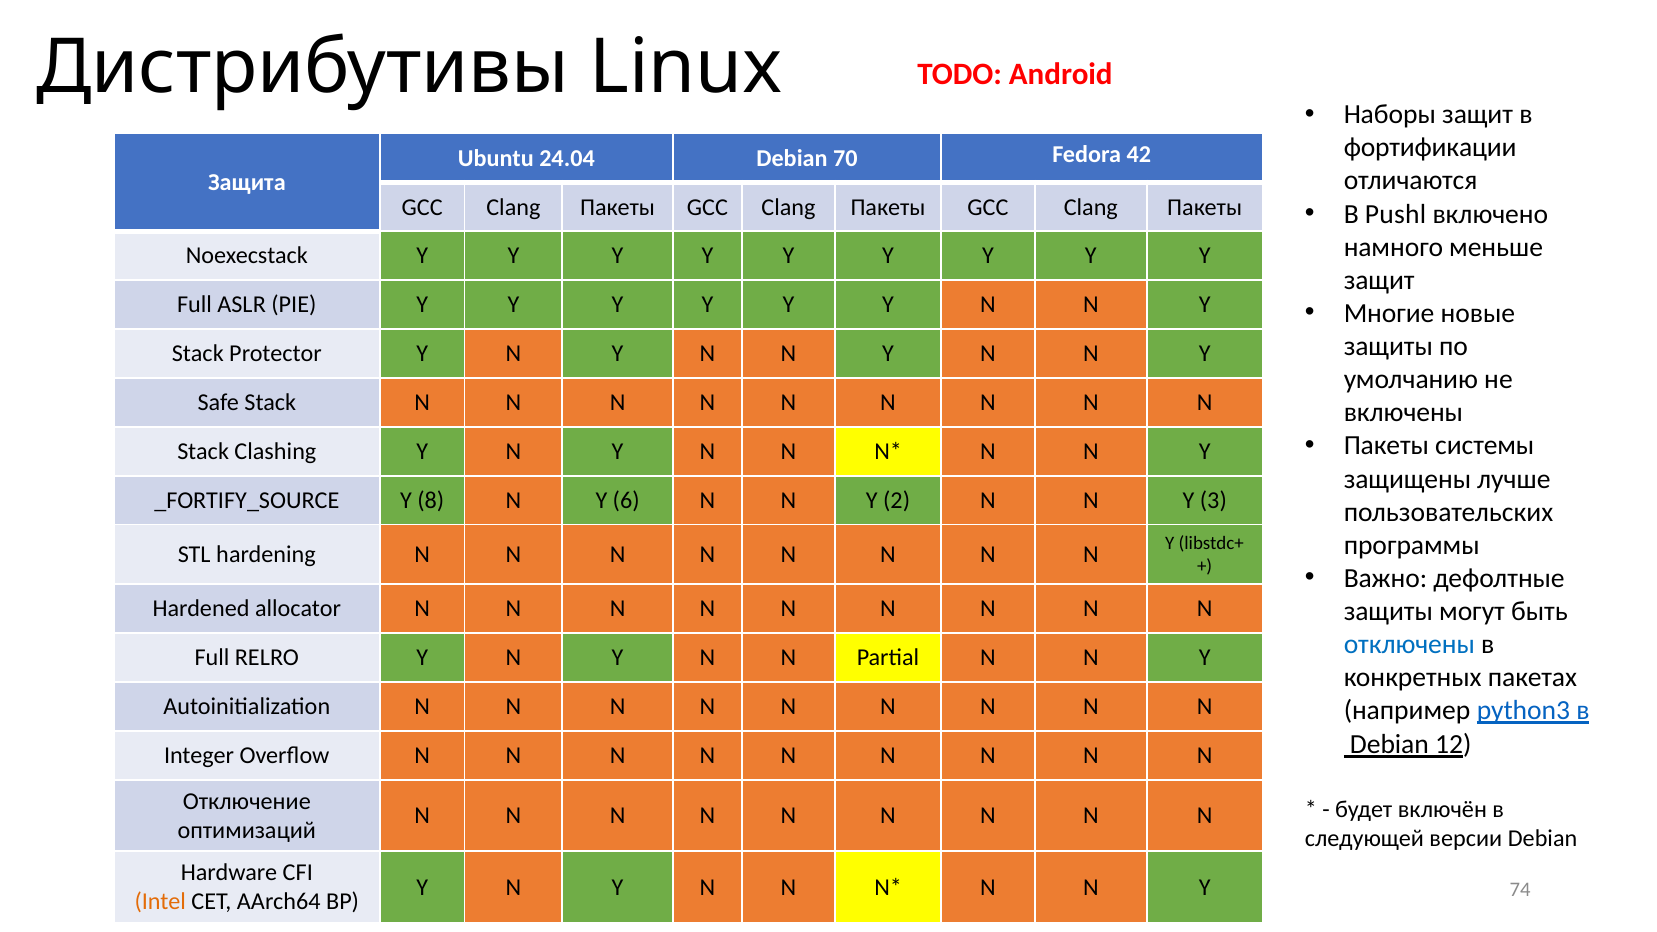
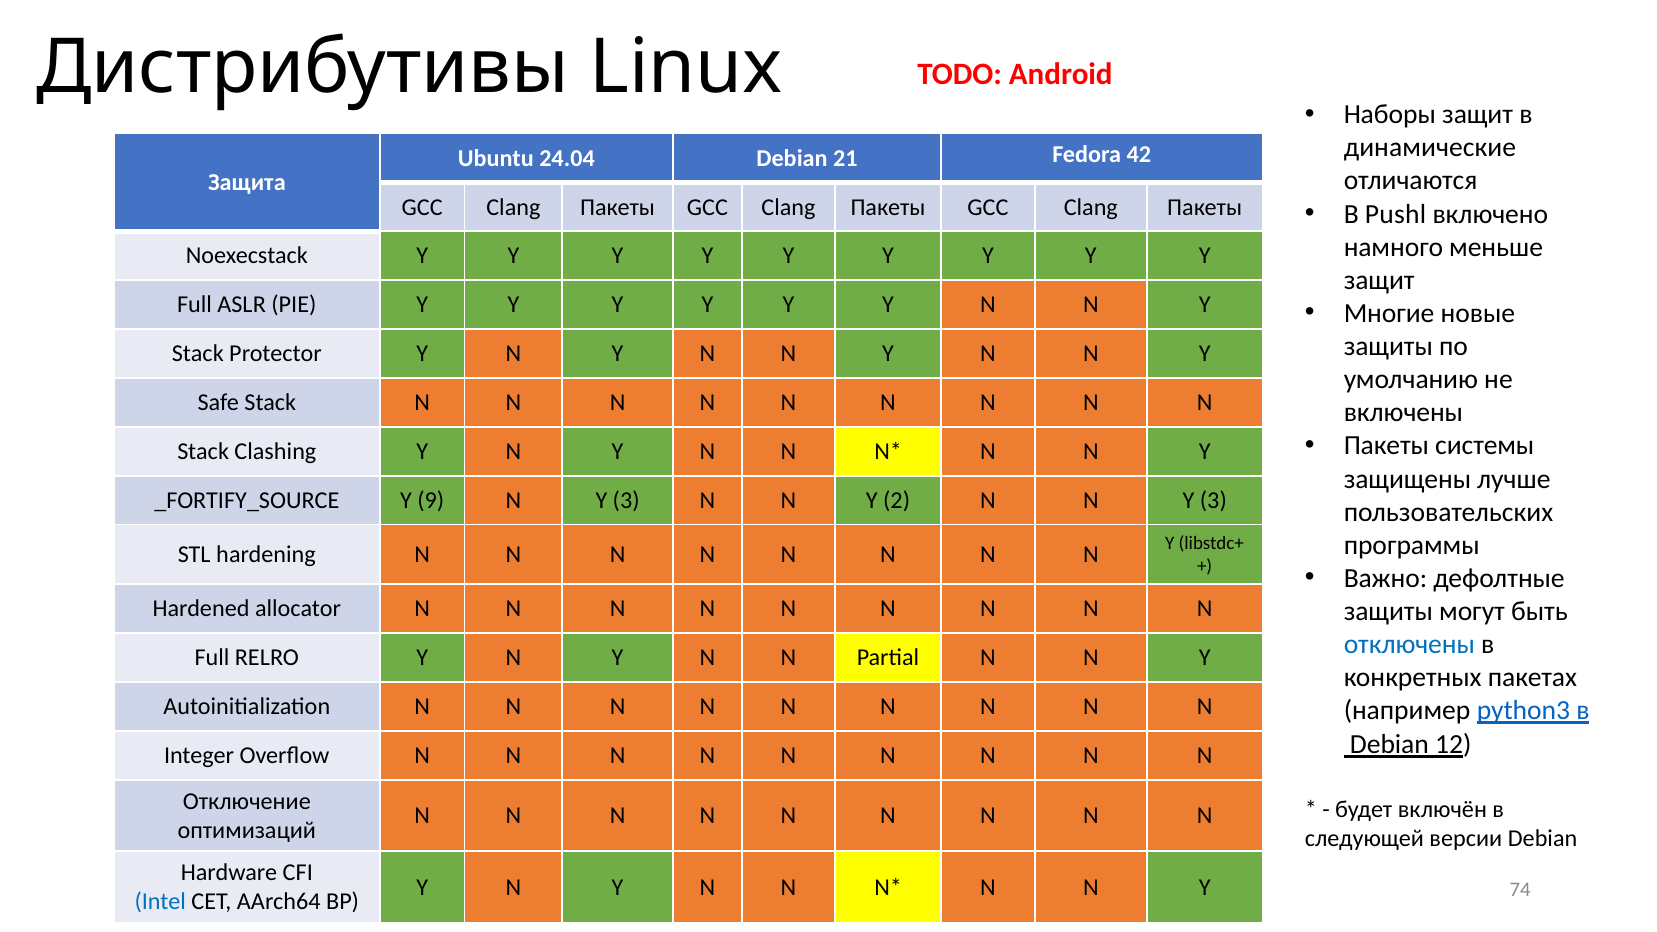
фортификации: фортификации -> динамические
70: 70 -> 21
8: 8 -> 9
6 at (626, 501): 6 -> 3
Intel colour: orange -> blue
